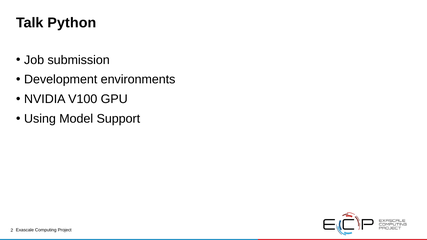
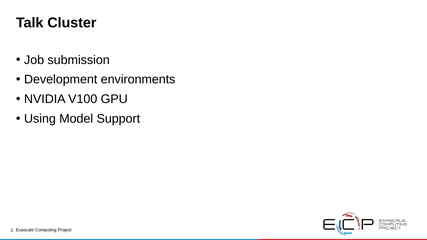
Python: Python -> Cluster
